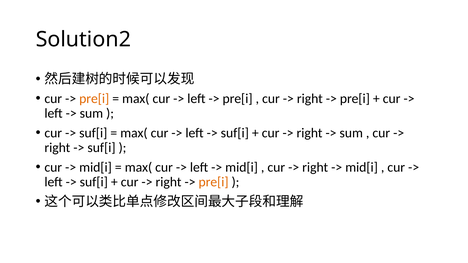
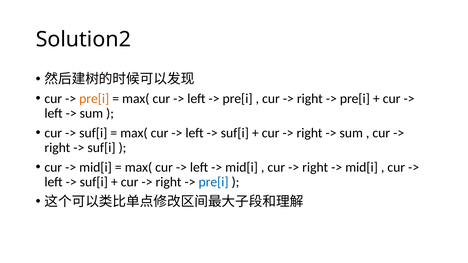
pre[i at (214, 182) colour: orange -> blue
